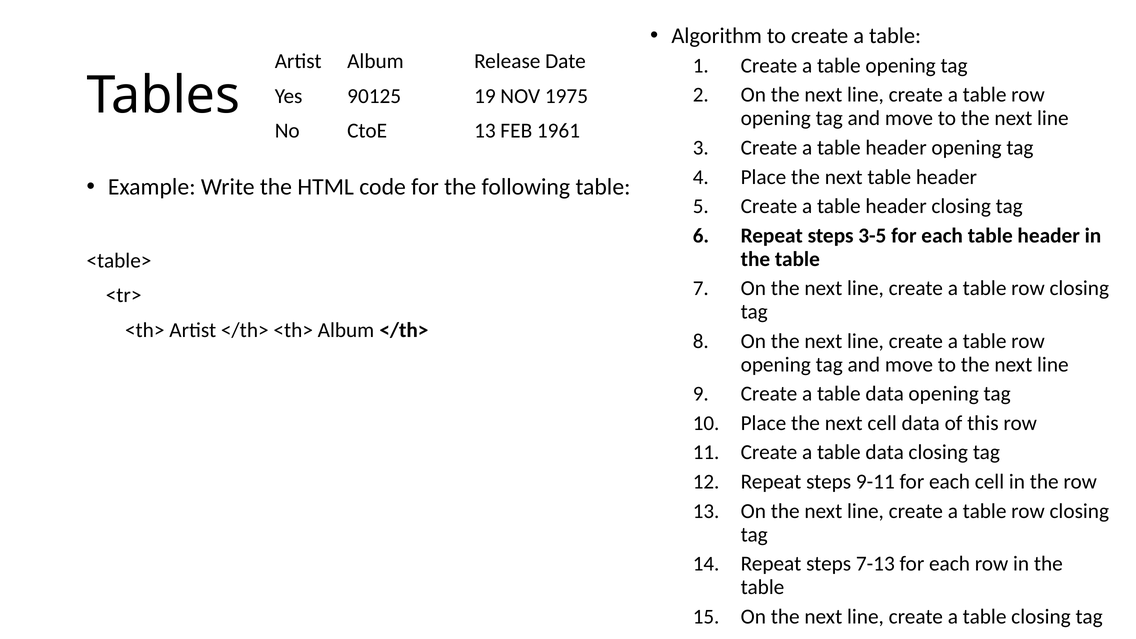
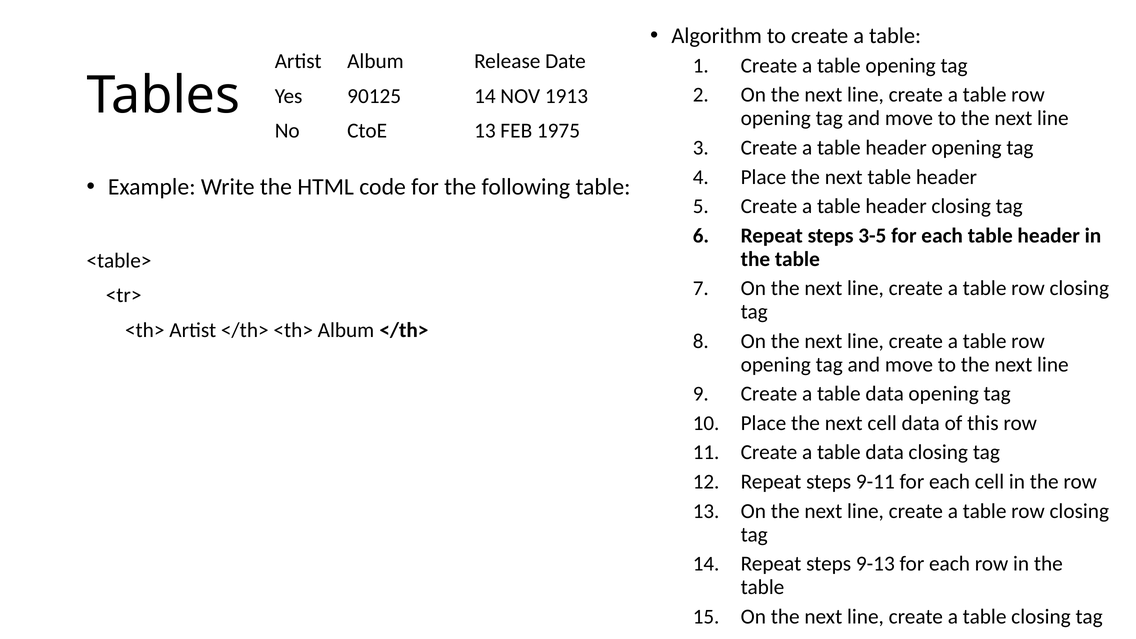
90125 19: 19 -> 14
1975: 1975 -> 1913
1961: 1961 -> 1975
7-13: 7-13 -> 9-13
